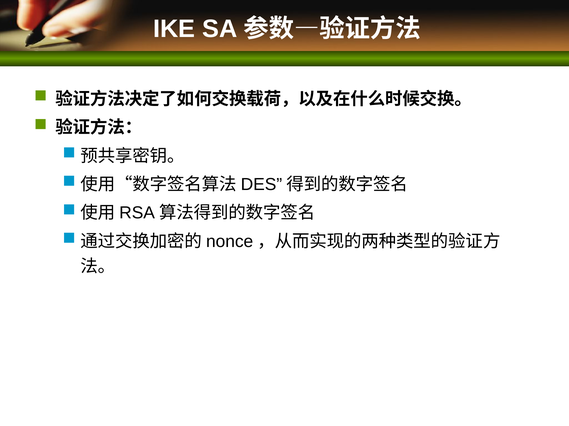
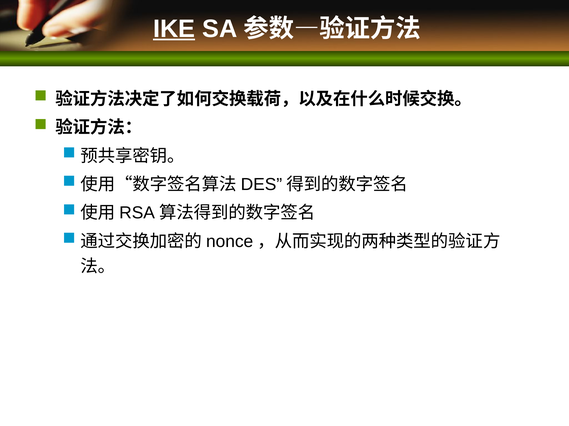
IKE underline: none -> present
